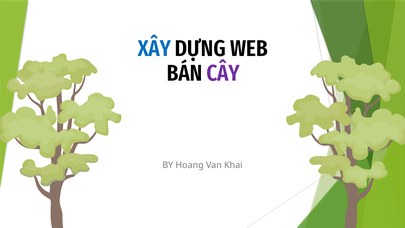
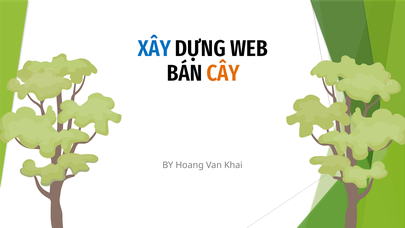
CÂY colour: purple -> orange
